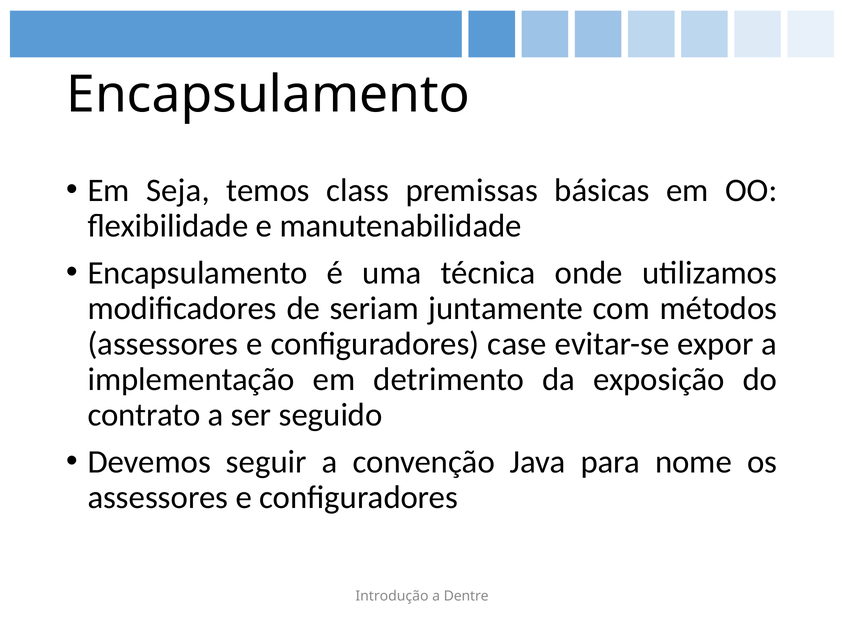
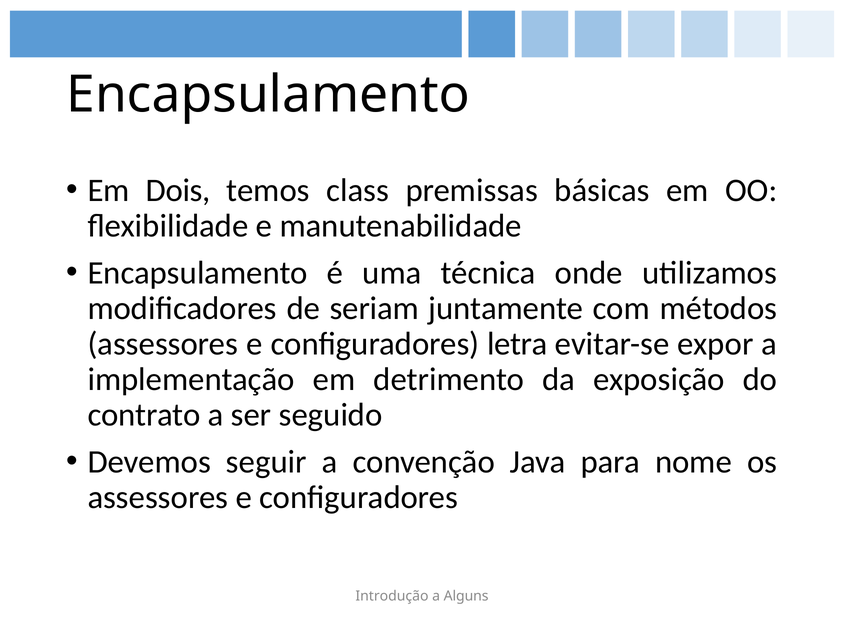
Seja: Seja -> Dois
case: case -> letra
Dentre: Dentre -> Alguns
